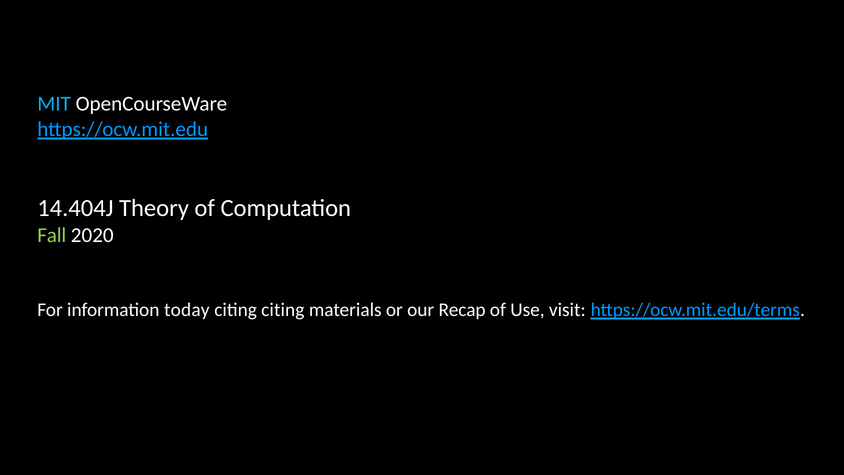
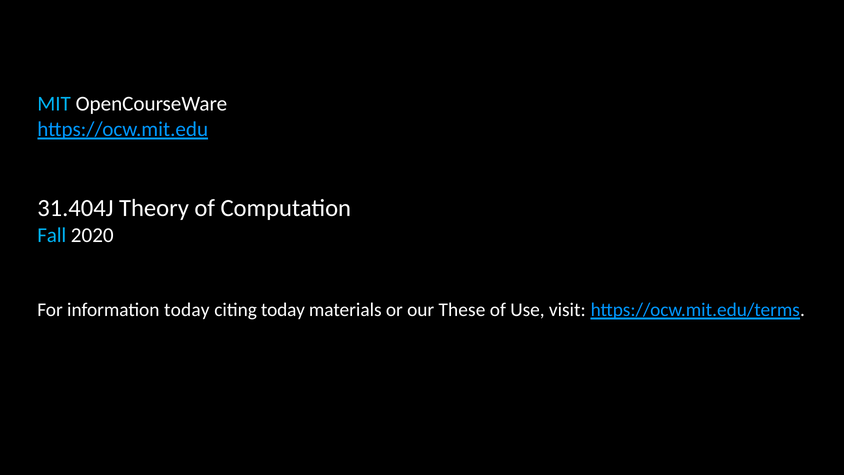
14.404J: 14.404J -> 31.404J
Fall colour: light green -> light blue
citing citing: citing -> today
Recap: Recap -> These
